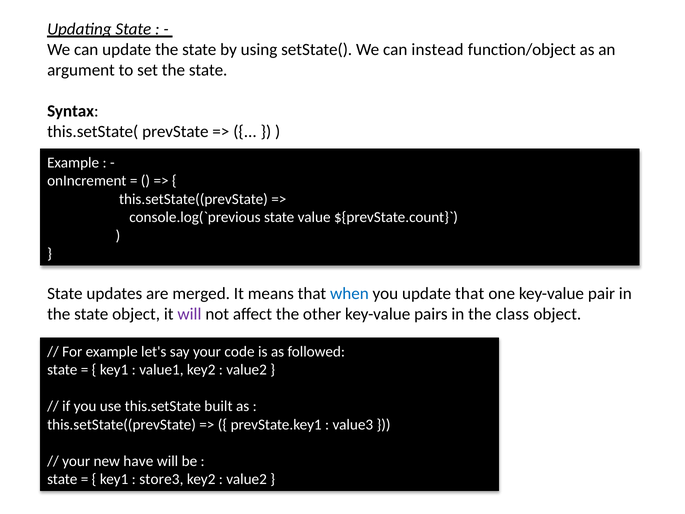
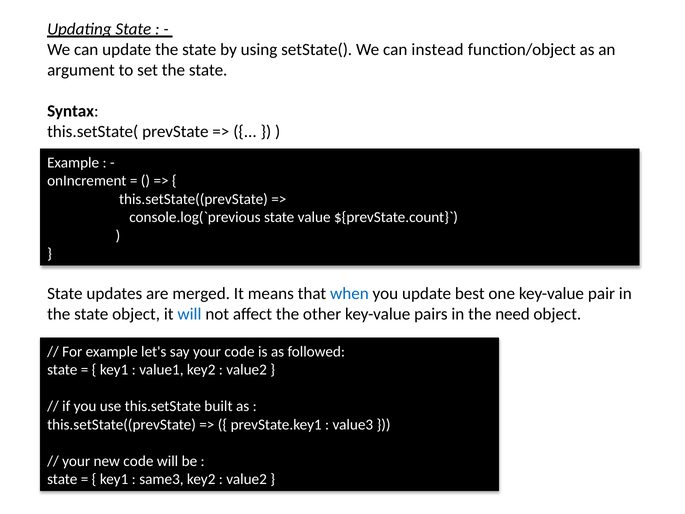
update that: that -> best
will at (189, 314) colour: purple -> blue
class: class -> need
new have: have -> code
store3: store3 -> same3
